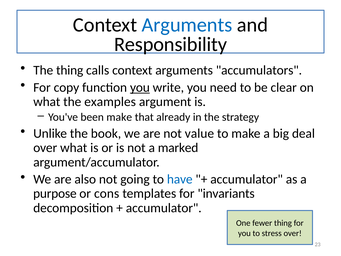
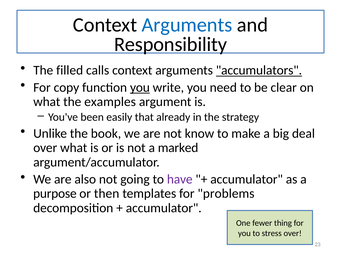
The thing: thing -> filled
accumulators underline: none -> present
been make: make -> easily
value: value -> know
have colour: blue -> purple
cons: cons -> then
invariants: invariants -> problems
